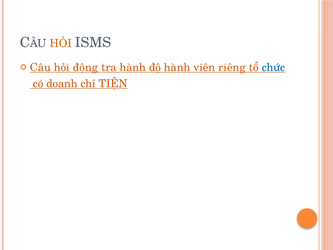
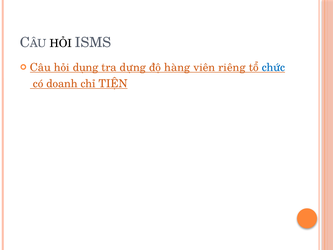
HỎI at (61, 44) colour: orange -> black
động: động -> dụng
tra hành: hành -> dựng
độ hành: hành -> hàng
